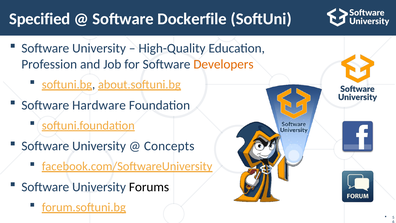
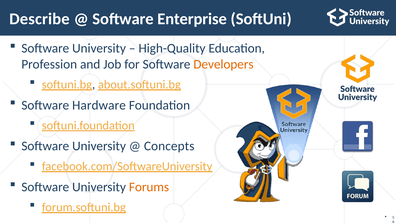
Specified: Specified -> Describe
Dockerfile: Dockerfile -> Enterprise
Forums colour: black -> orange
